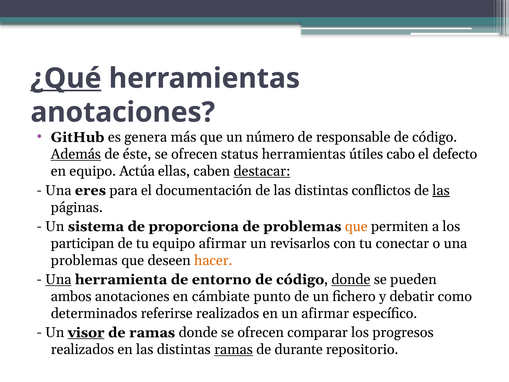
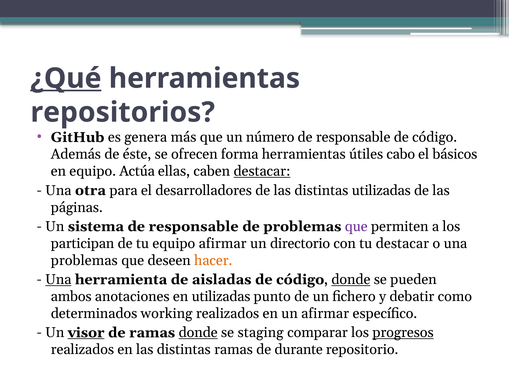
anotaciones at (123, 112): anotaciones -> repositorios
Además underline: present -> none
status: status -> forma
defecto: defecto -> básicos
eres: eres -> otra
documentación: documentación -> desarrolladores
distintas conflictos: conflictos -> utilizadas
las at (441, 190) underline: present -> none
sistema de proporciona: proporciona -> responsable
que at (356, 226) colour: orange -> purple
revisarlos: revisarlos -> directorio
tu conectar: conectar -> destacar
entorno: entorno -> aisladas
en cámbiate: cámbiate -> utilizadas
referirse: referirse -> working
donde at (198, 332) underline: none -> present
ofrecen at (261, 332): ofrecen -> staging
progresos underline: none -> present
ramas at (233, 349) underline: present -> none
